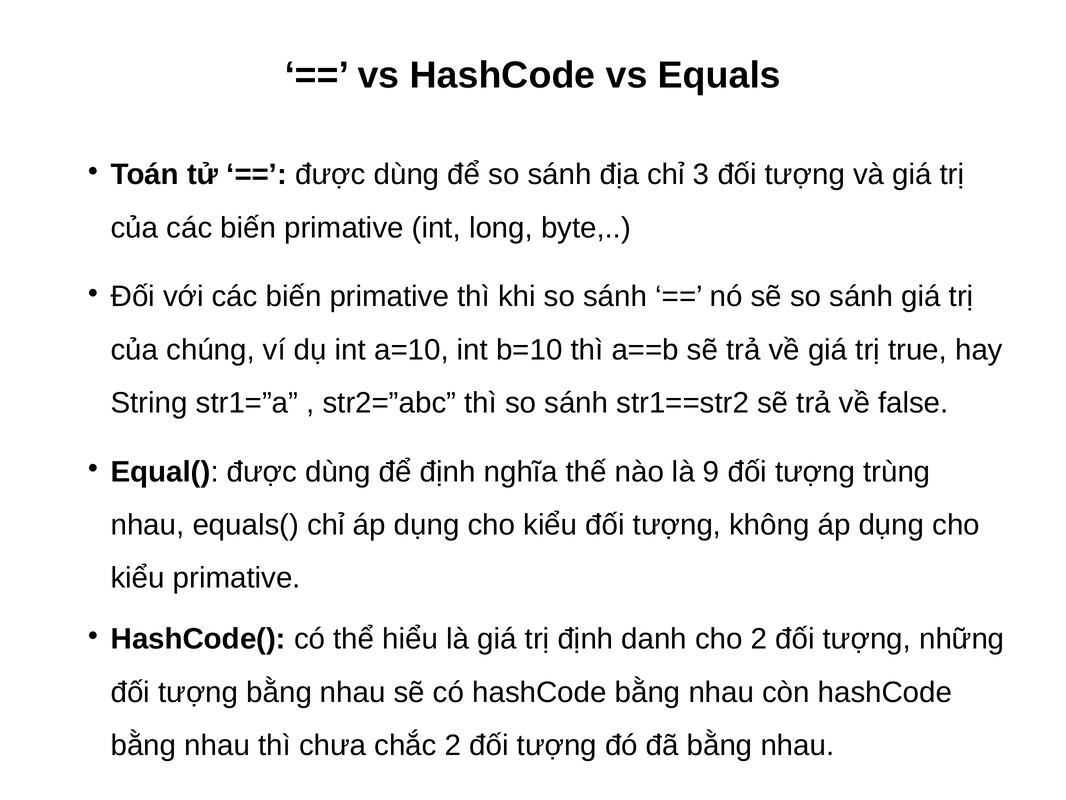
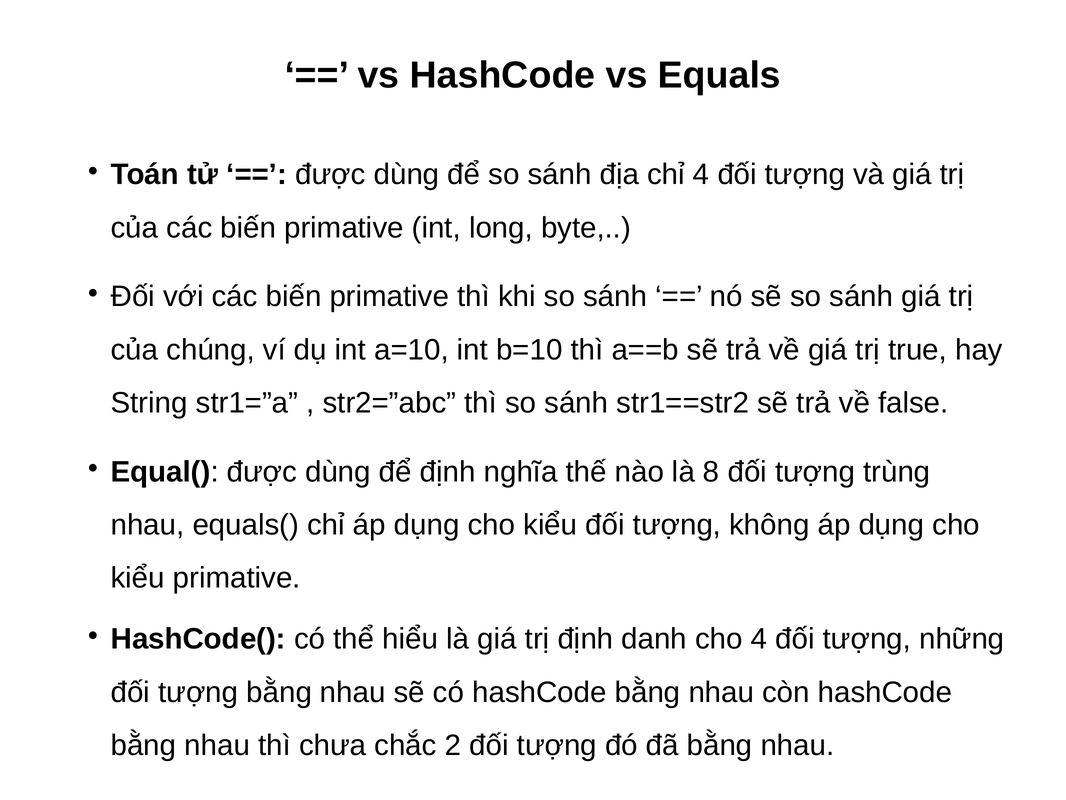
chỉ 3: 3 -> 4
9: 9 -> 8
cho 2: 2 -> 4
